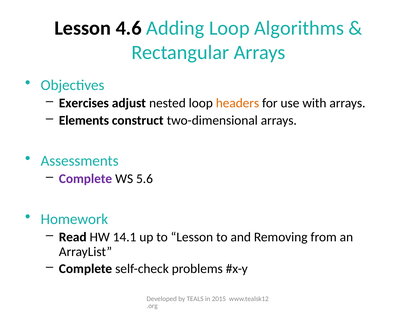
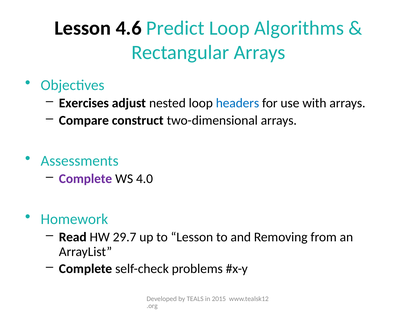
Adding: Adding -> Predict
headers colour: orange -> blue
Elements: Elements -> Compare
5.6: 5.6 -> 4.0
14.1: 14.1 -> 29.7
